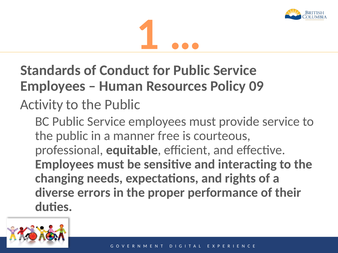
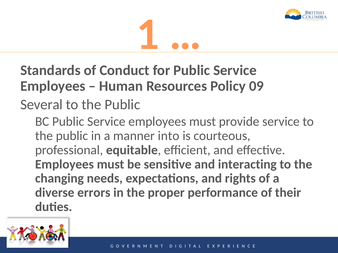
Activity: Activity -> Several
free: free -> into
